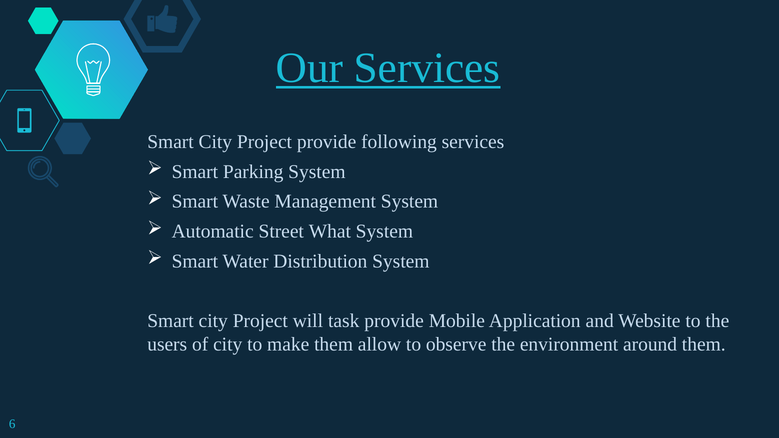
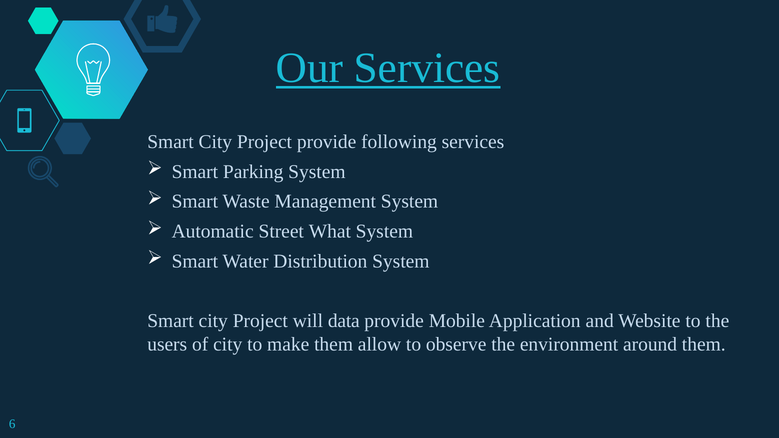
task: task -> data
